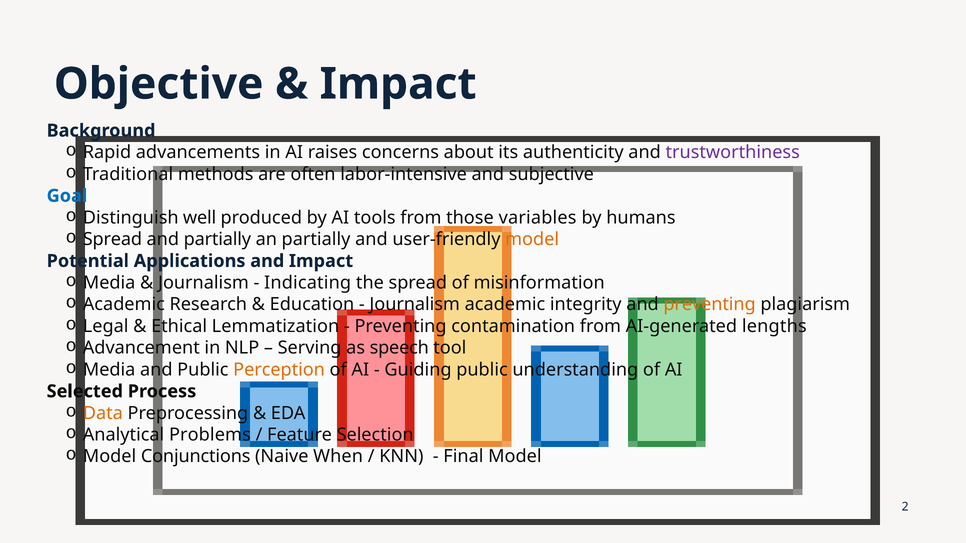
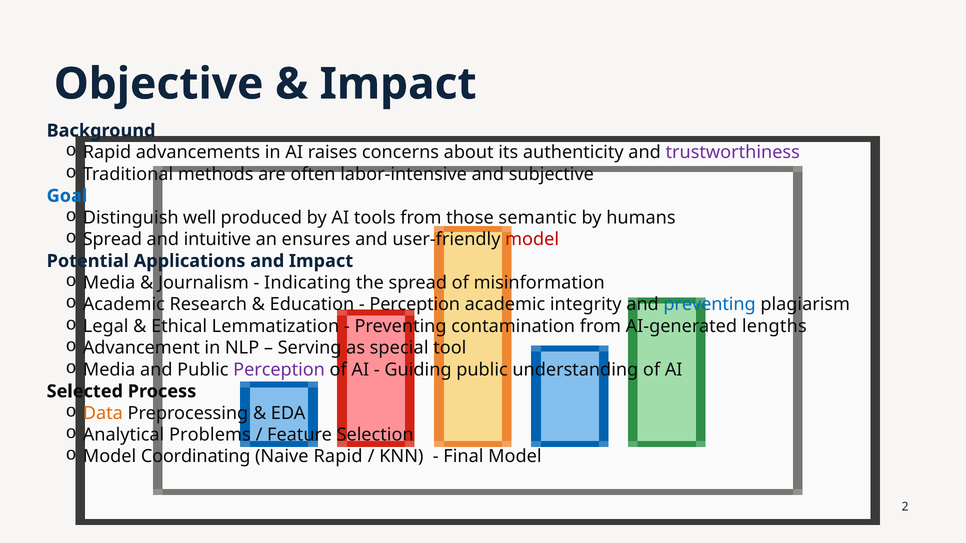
variables: variables -> semantic
and partially: partially -> intuitive
an partially: partially -> ensures
model at (532, 239) colour: orange -> red
Journalism at (415, 305): Journalism -> Perception
preventing at (710, 305) colour: orange -> blue
speech: speech -> special
Perception at (279, 370) colour: orange -> purple
Conjunctions: Conjunctions -> Coordinating
Naive When: When -> Rapid
